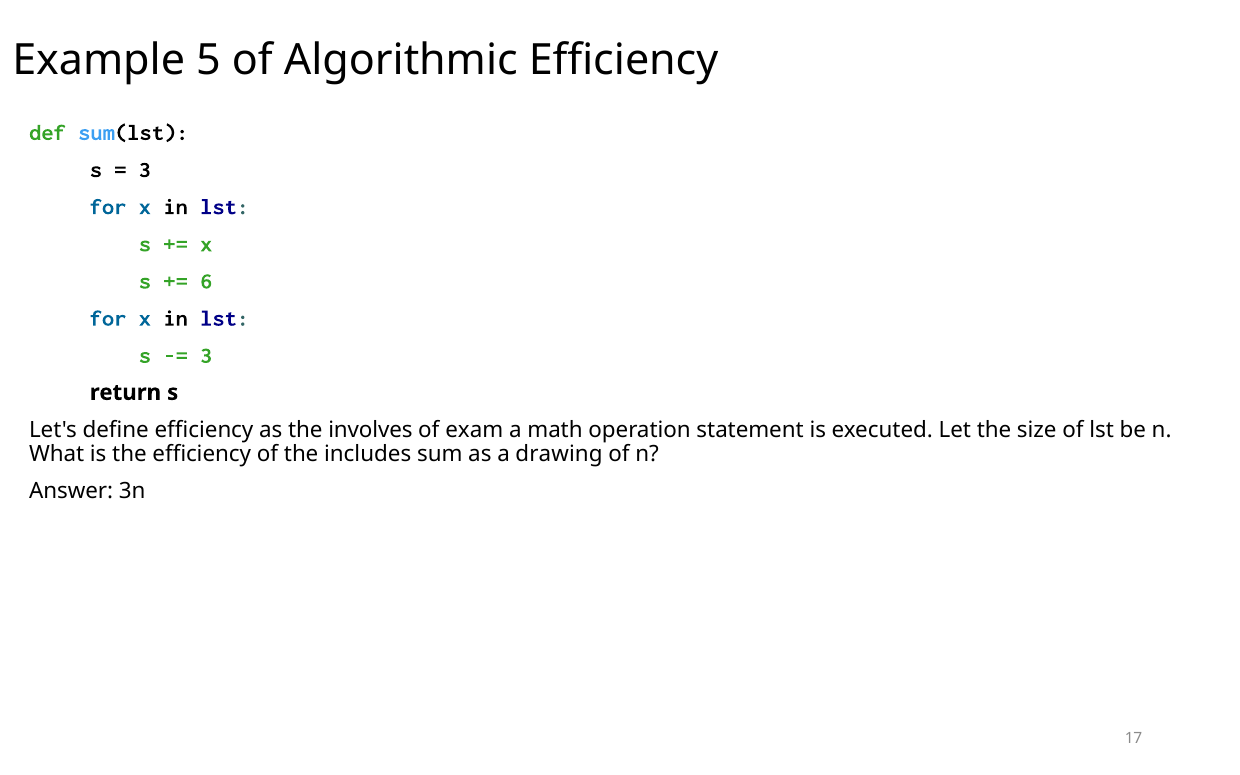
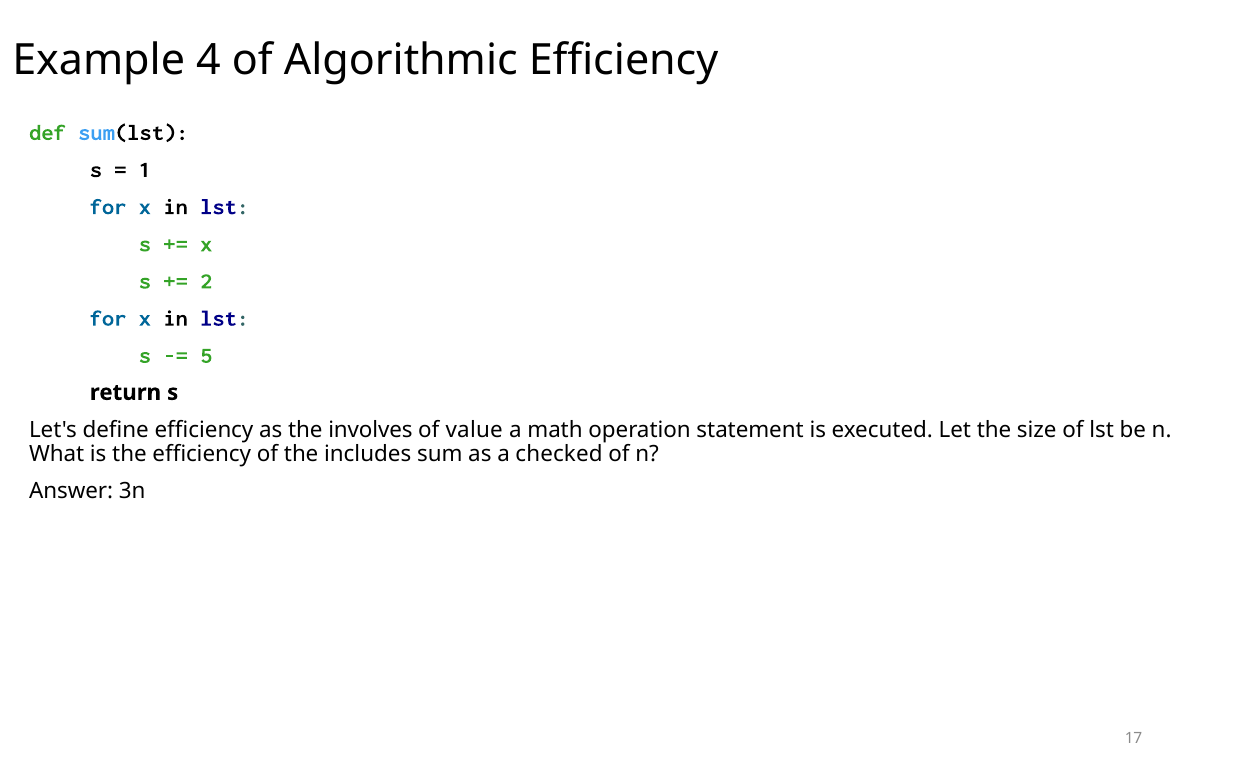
5: 5 -> 4
3 at (145, 170): 3 -> 1
6: 6 -> 2
3 at (206, 355): 3 -> 5
exam: exam -> value
drawing: drawing -> checked
